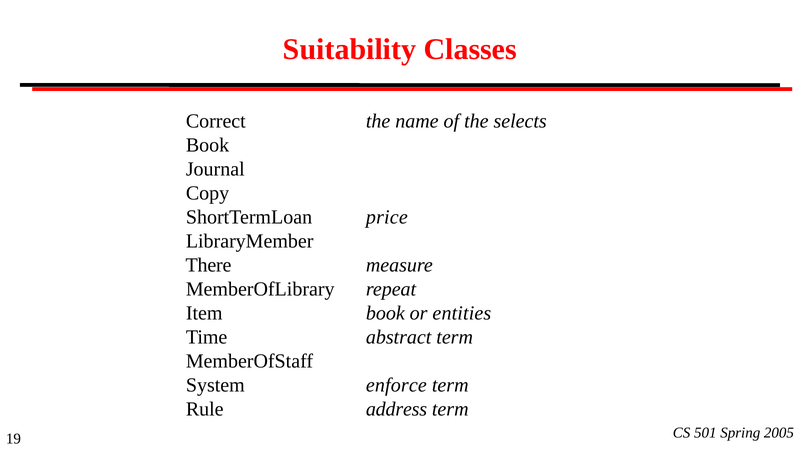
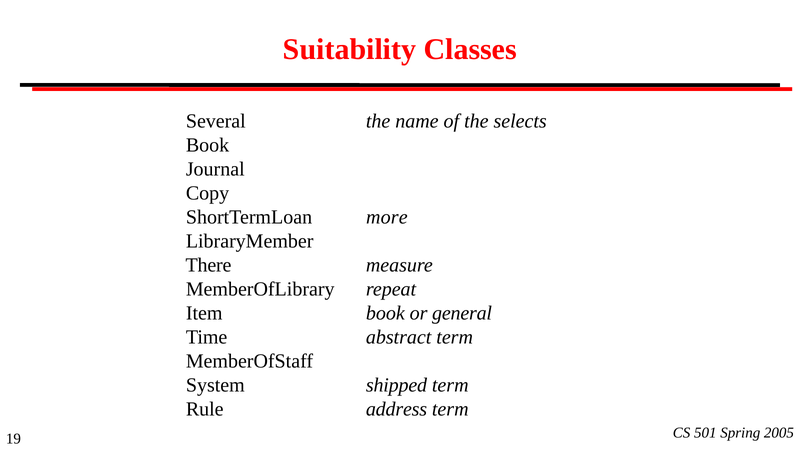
Correct: Correct -> Several
price: price -> more
entities: entities -> general
enforce: enforce -> shipped
